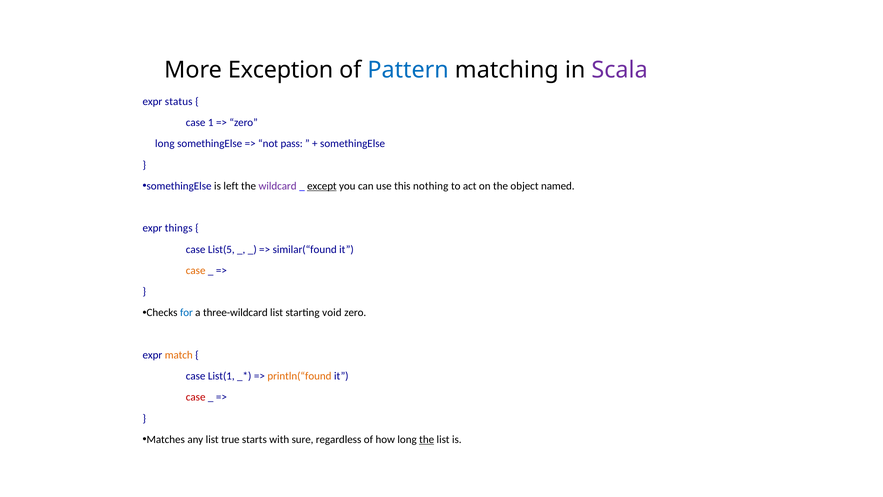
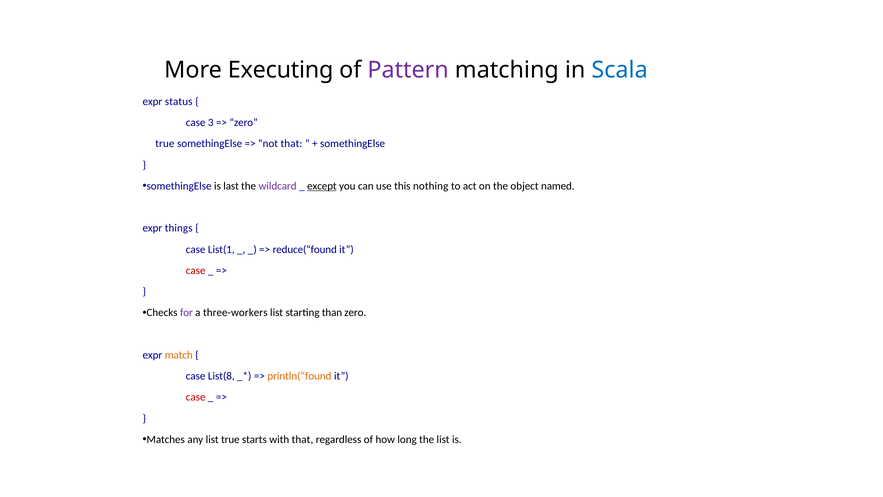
Exception: Exception -> Executing
Pattern colour: blue -> purple
Scala colour: purple -> blue
1: 1 -> 3
long at (165, 144): long -> true
not pass: pass -> that
left: left -> last
List(5: List(5 -> List(1
similar(“found: similar(“found -> reduce(“found
case at (196, 270) colour: orange -> red
for colour: blue -> purple
three-wildcard: three-wildcard -> three-workers
void: void -> than
List(1: List(1 -> List(8
with sure: sure -> that
the at (427, 439) underline: present -> none
